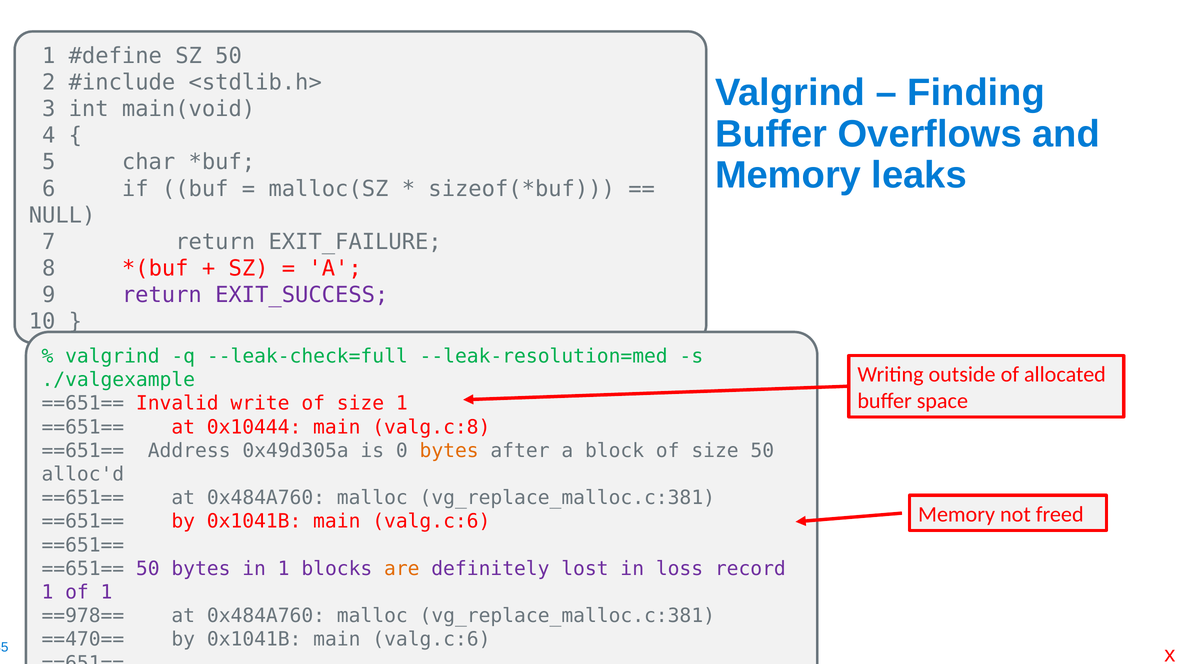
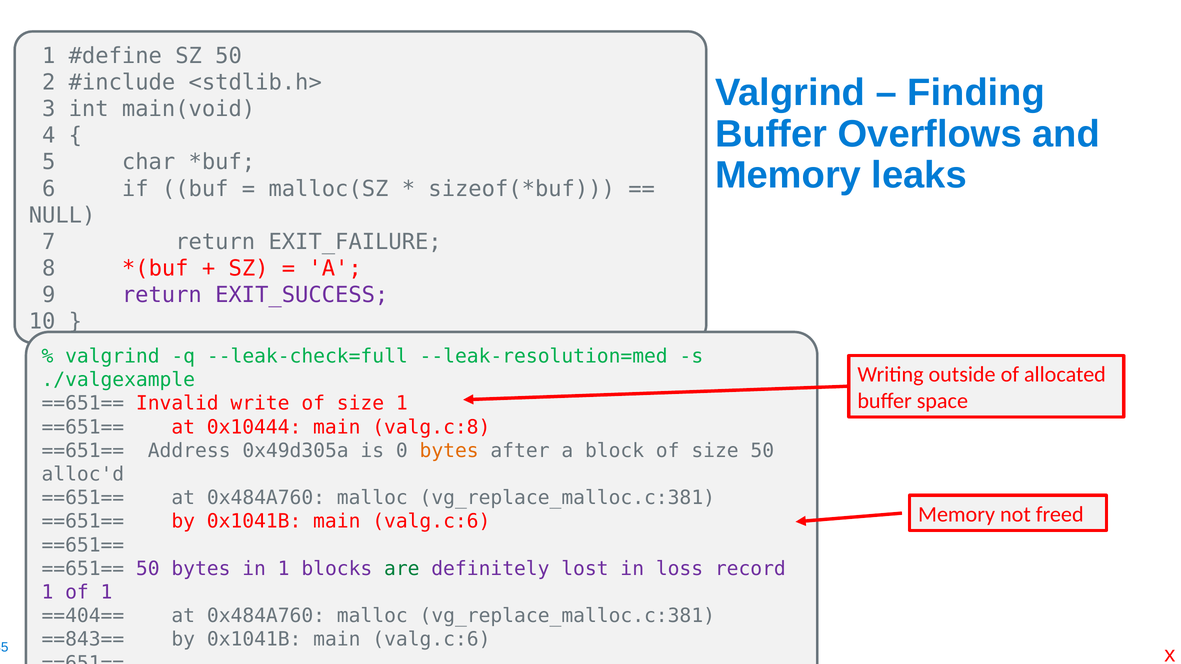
are colour: orange -> green
==978==: ==978== -> ==404==
==470==: ==470== -> ==843==
